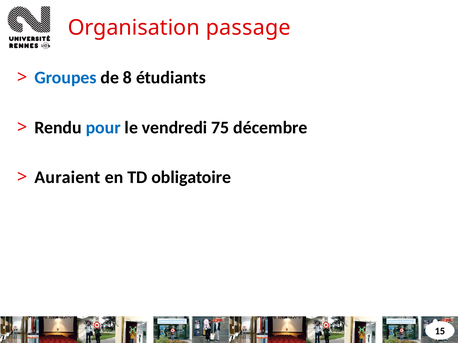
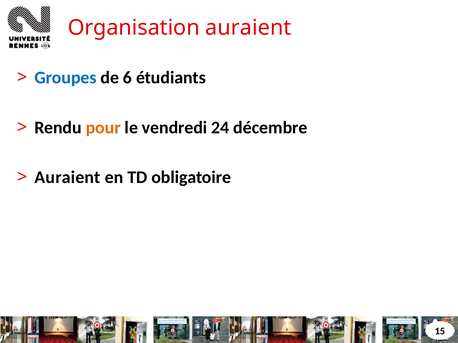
Organisation passage: passage -> auraient
8: 8 -> 6
pour colour: blue -> orange
75: 75 -> 24
